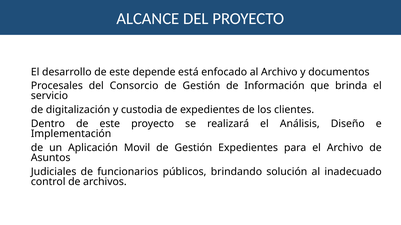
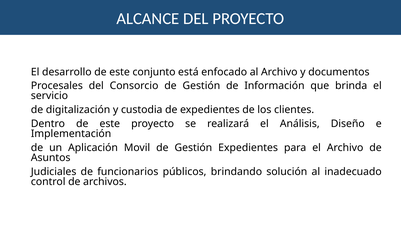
depende: depende -> conjunto
